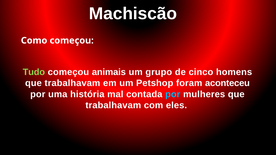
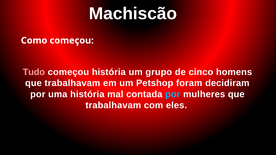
Tudo colour: light green -> pink
começou animais: animais -> história
aconteceu: aconteceu -> decidiram
